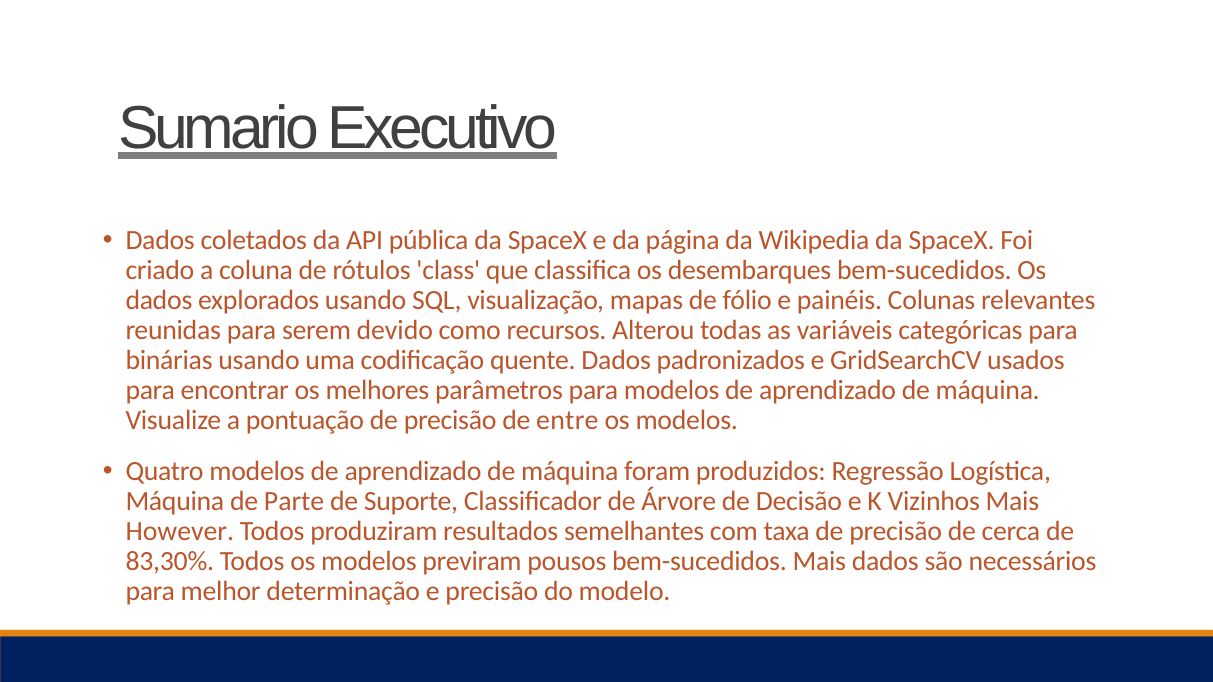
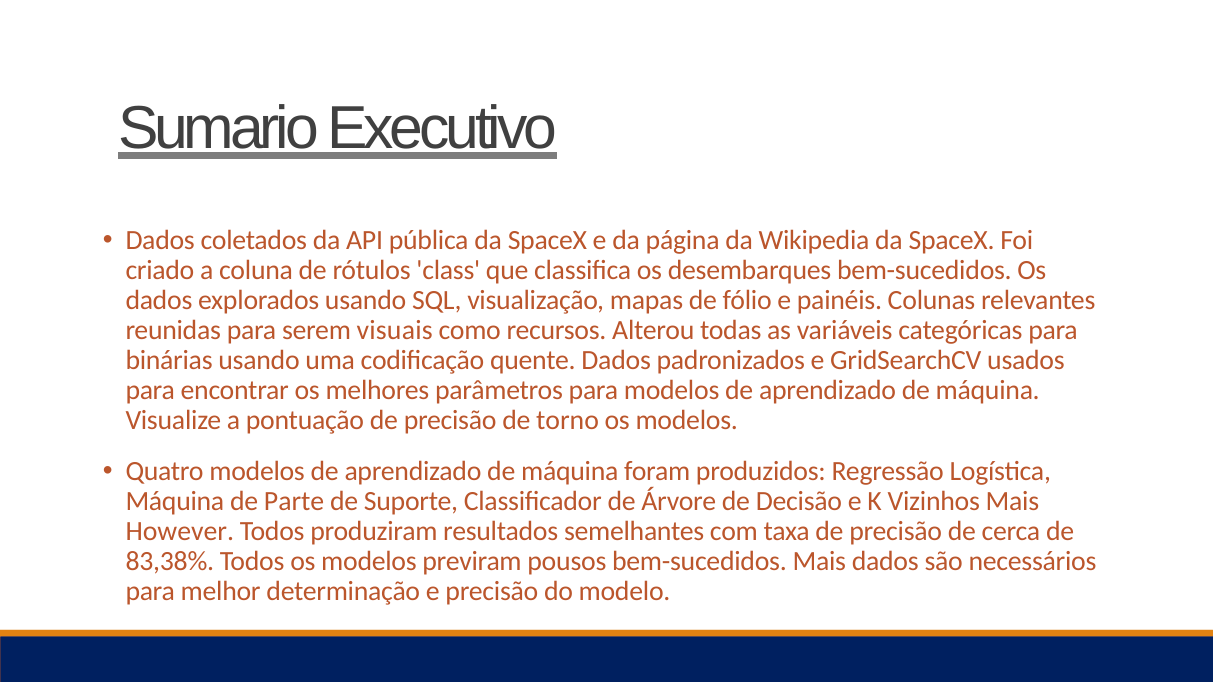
devido: devido -> visuais
entre: entre -> torno
83,30%: 83,30% -> 83,38%
